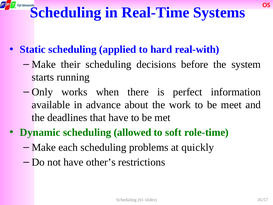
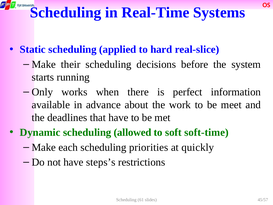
real-with: real-with -> real-slice
role-time: role-time -> soft-time
problems: problems -> priorities
other’s: other’s -> steps’s
